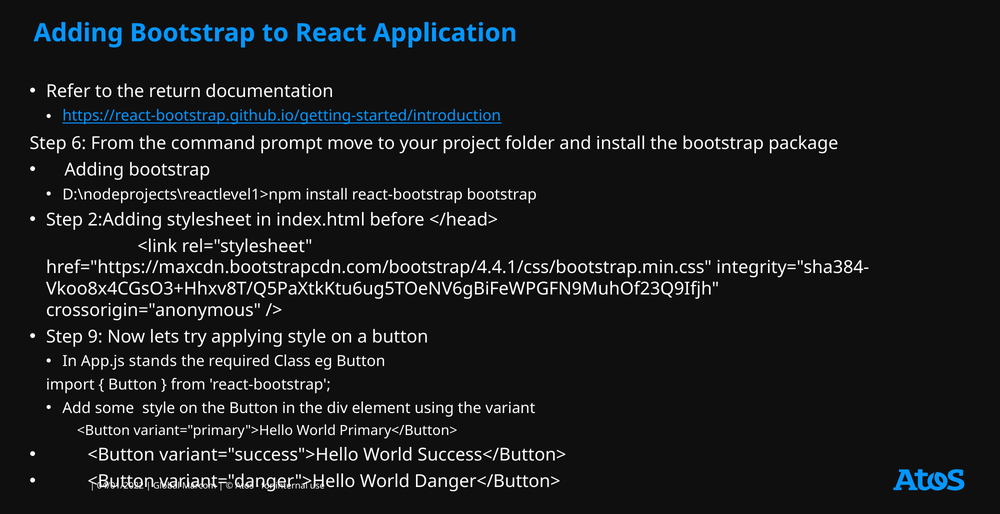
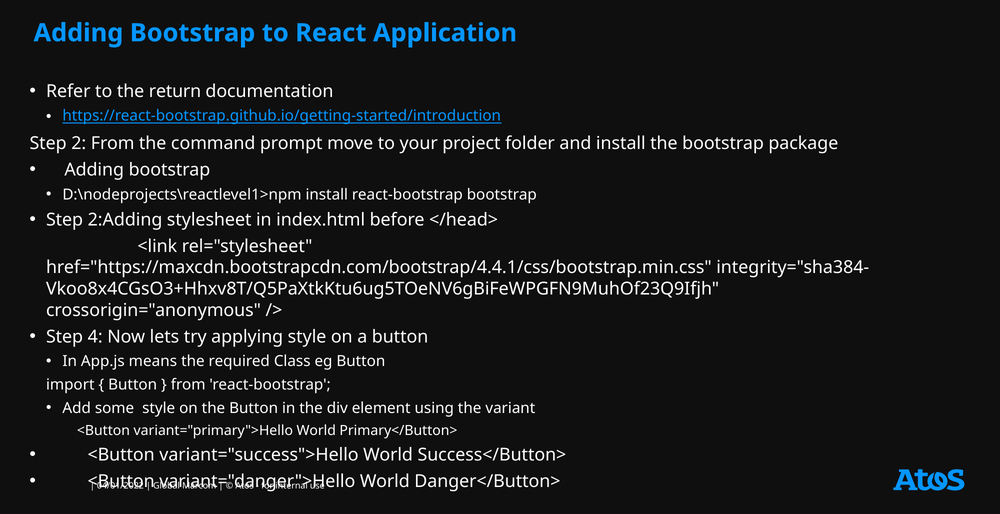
6: 6 -> 2
9: 9 -> 4
stands: stands -> means
